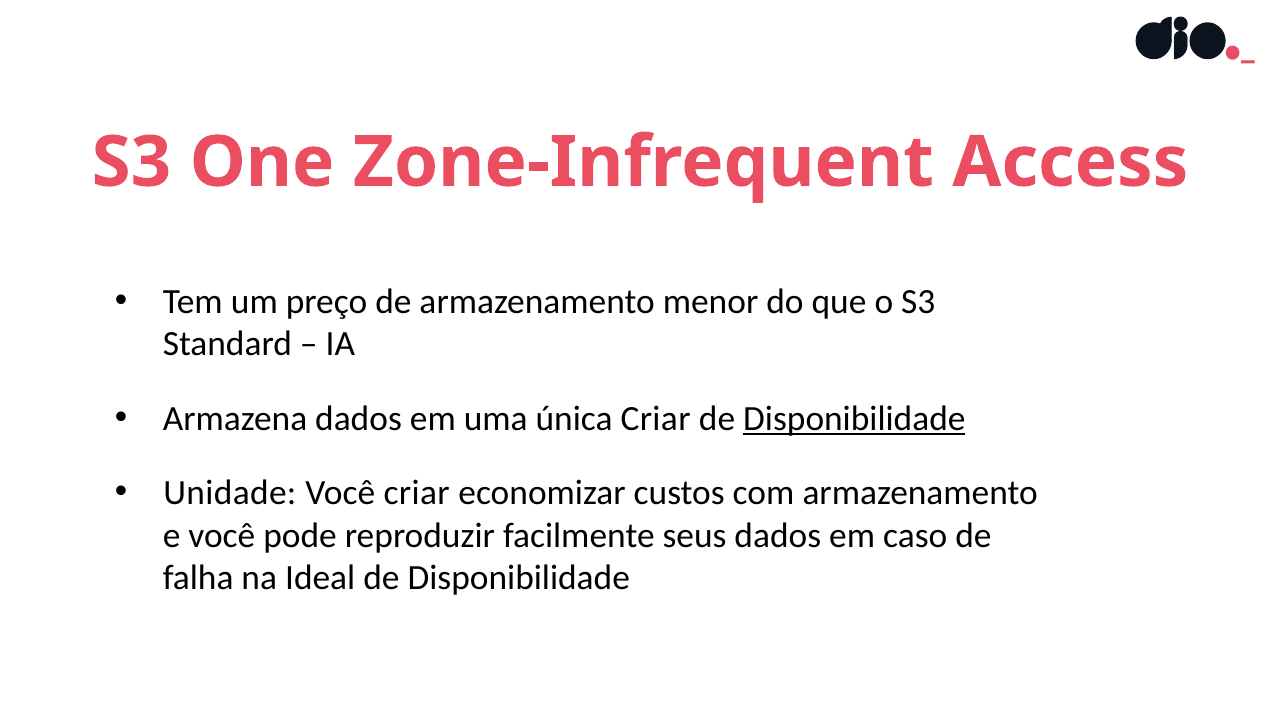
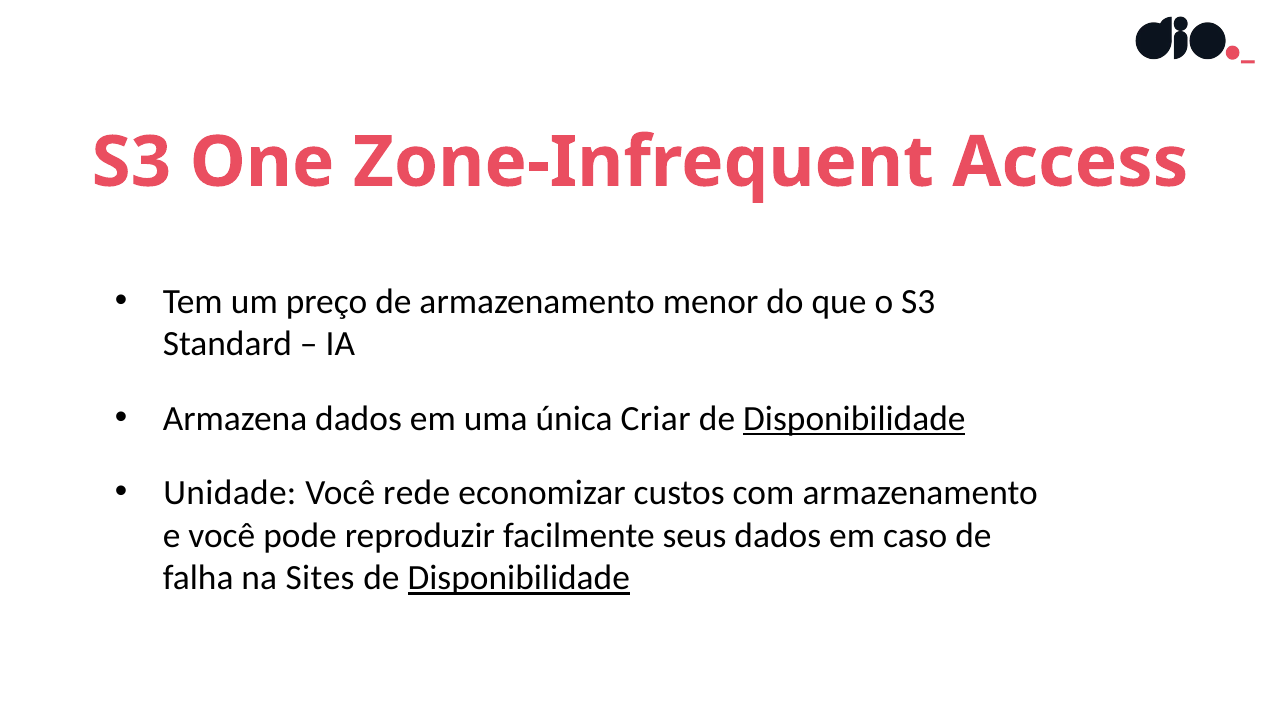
Você criar: criar -> rede
Ideal: Ideal -> Sites
Disponibilidade at (519, 578) underline: none -> present
